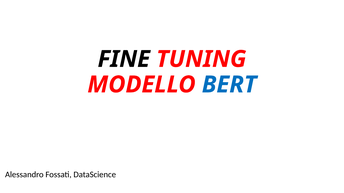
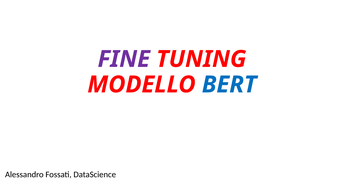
FINE colour: black -> purple
